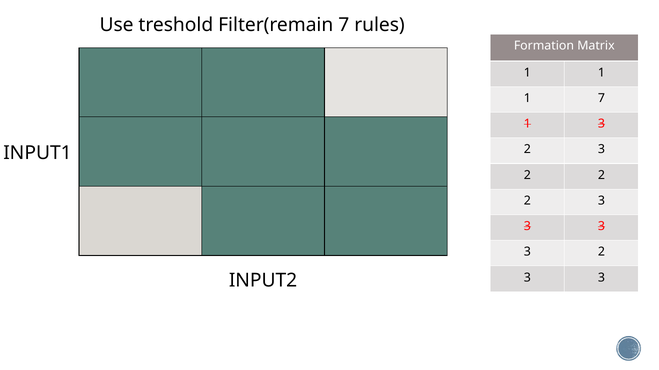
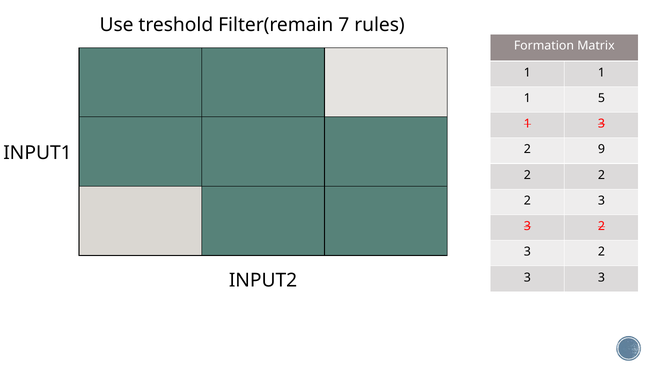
1 7: 7 -> 5
3 at (601, 150): 3 -> 9
3 at (601, 227): 3 -> 2
